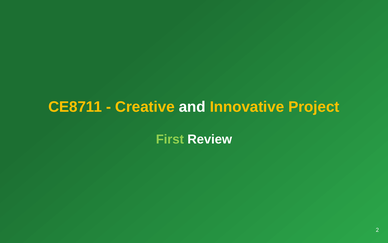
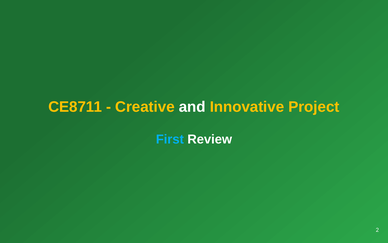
First colour: light green -> light blue
